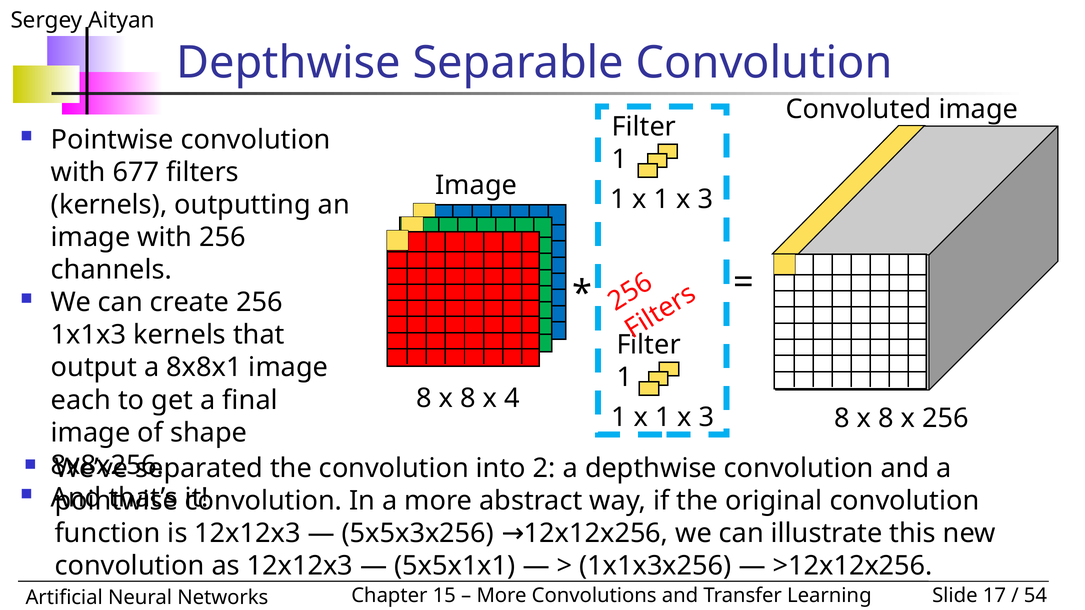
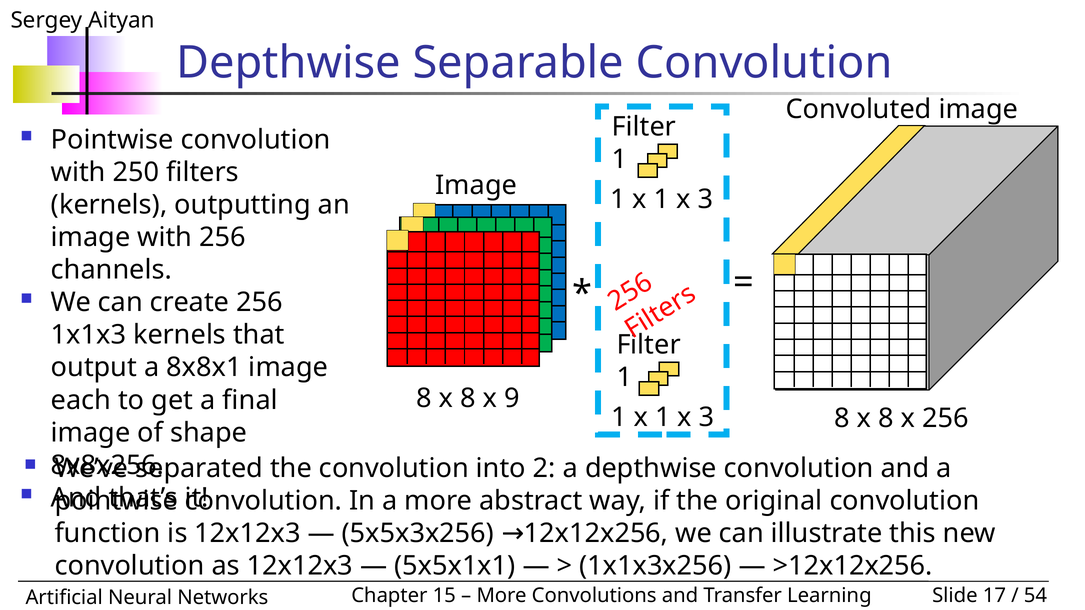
677: 677 -> 250
4: 4 -> 9
